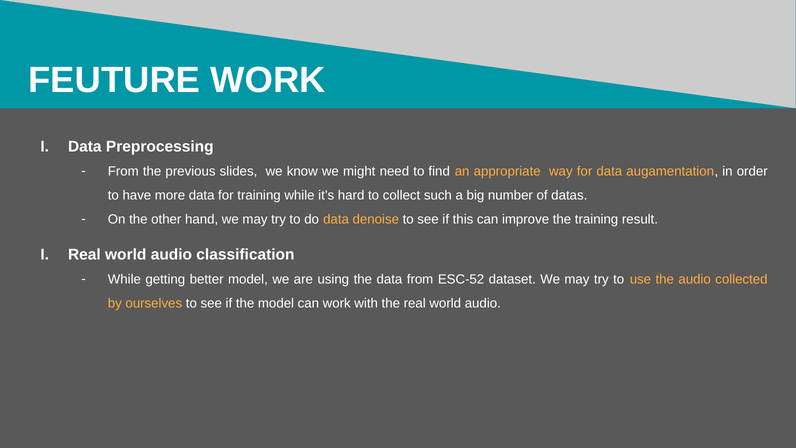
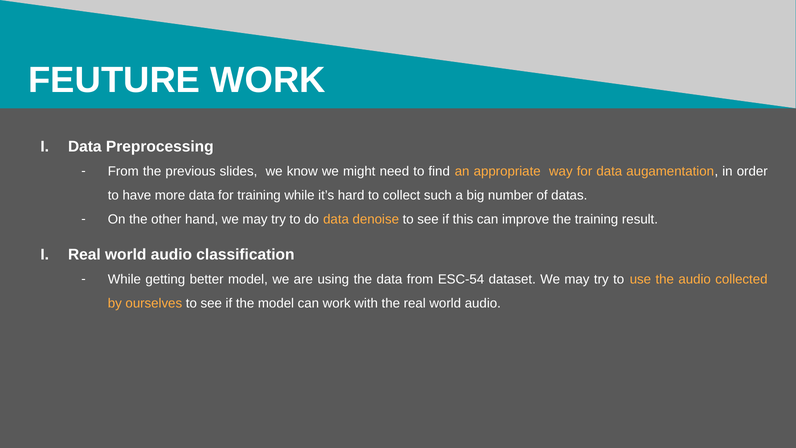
ESC-52: ESC-52 -> ESC-54
